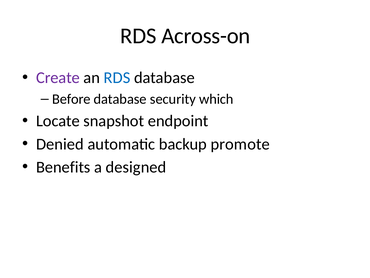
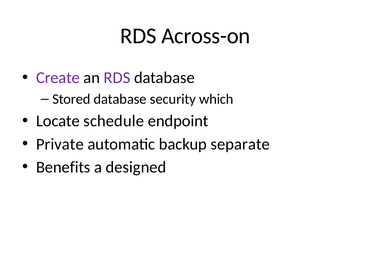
RDS at (117, 78) colour: blue -> purple
Before: Before -> Stored
snapshot: snapshot -> schedule
Denied: Denied -> Private
promote: promote -> separate
